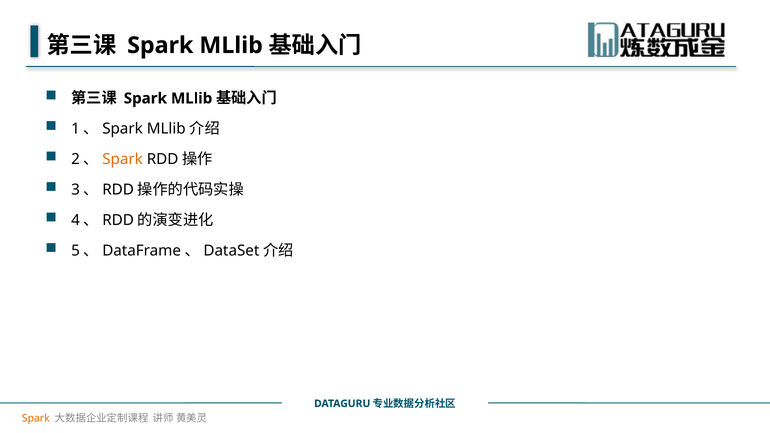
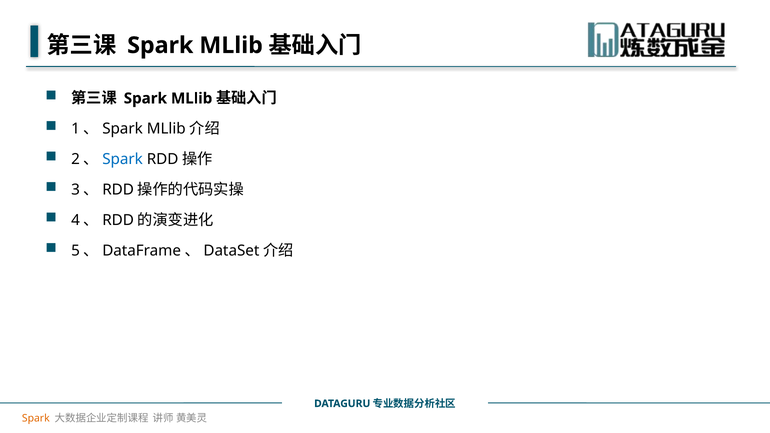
Spark at (123, 159) colour: orange -> blue
